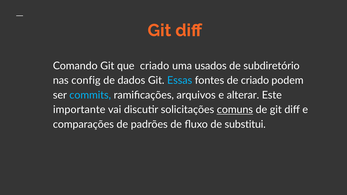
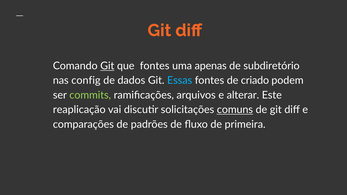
Git at (107, 66) underline: none -> present
que criado: criado -> fontes
usados: usados -> apenas
commits colour: light blue -> light green
importante: importante -> reaplicação
substitui: substitui -> primeira
